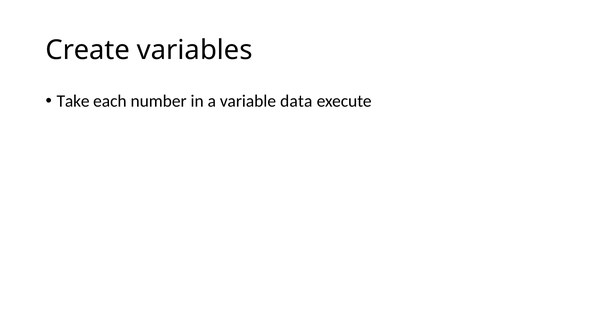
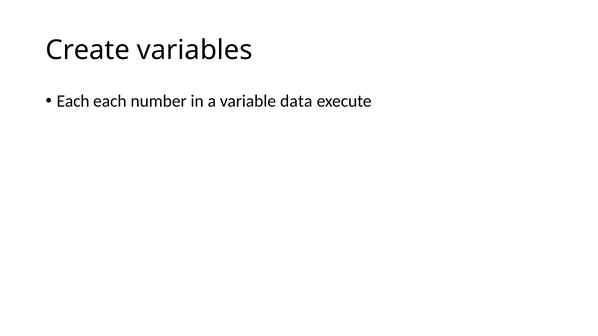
Take at (73, 101): Take -> Each
